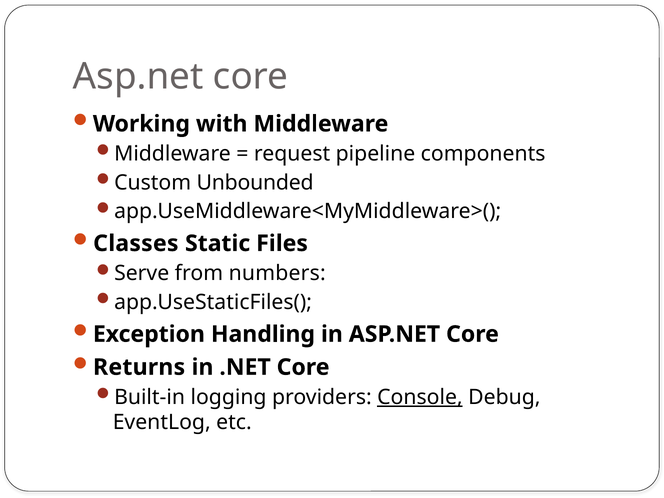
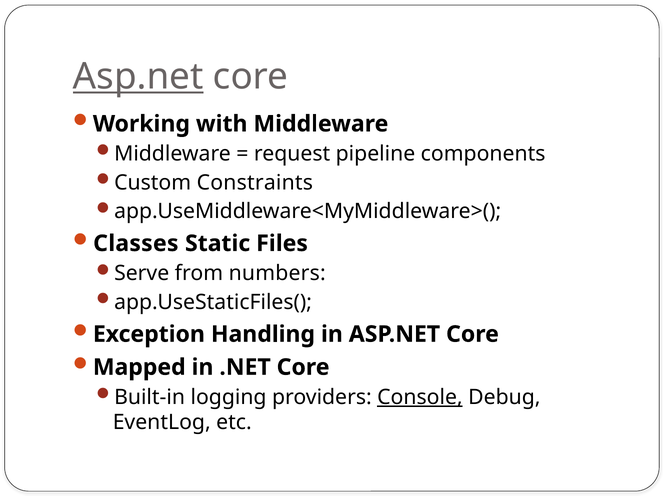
Asp.net at (138, 77) underline: none -> present
Unbounded: Unbounded -> Constraints
Returns: Returns -> Mapped
